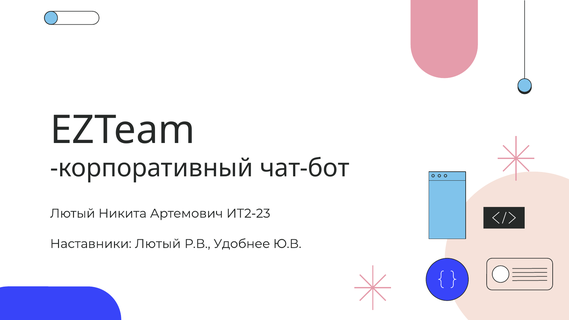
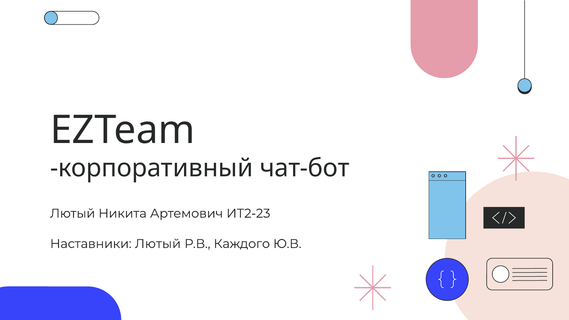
Удобнее: Удобнее -> Каждого
